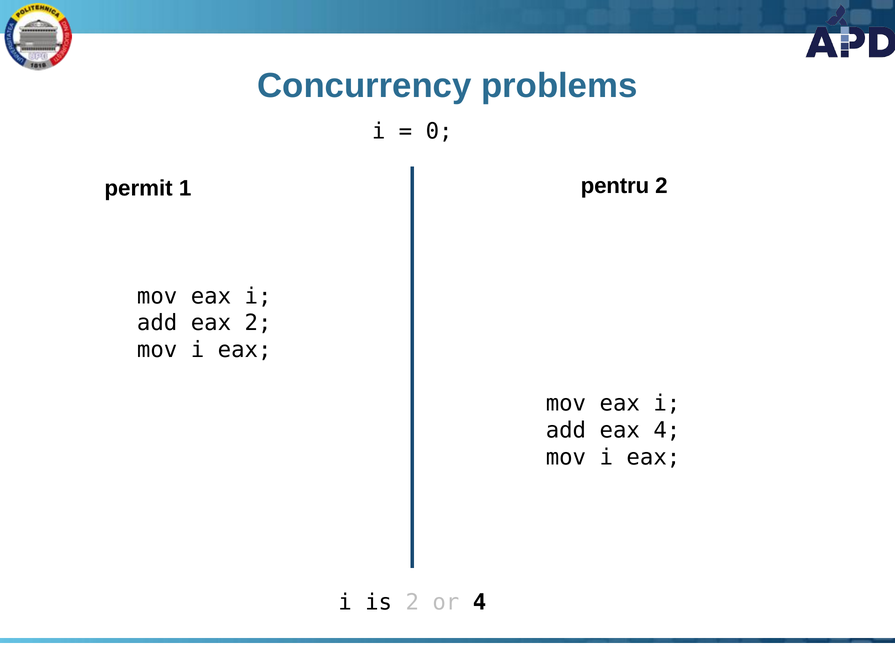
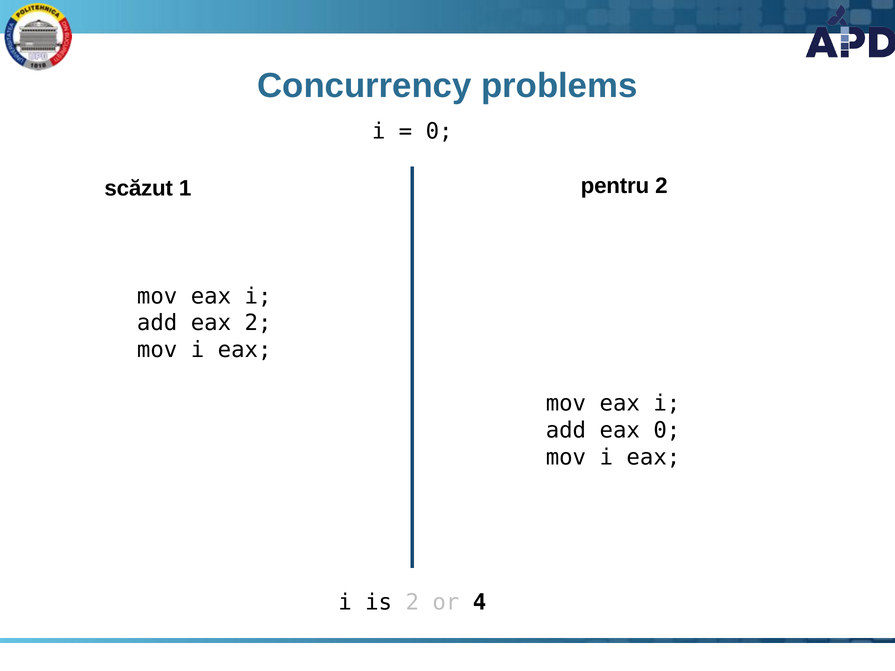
permit: permit -> scăzut
eax 4: 4 -> 0
